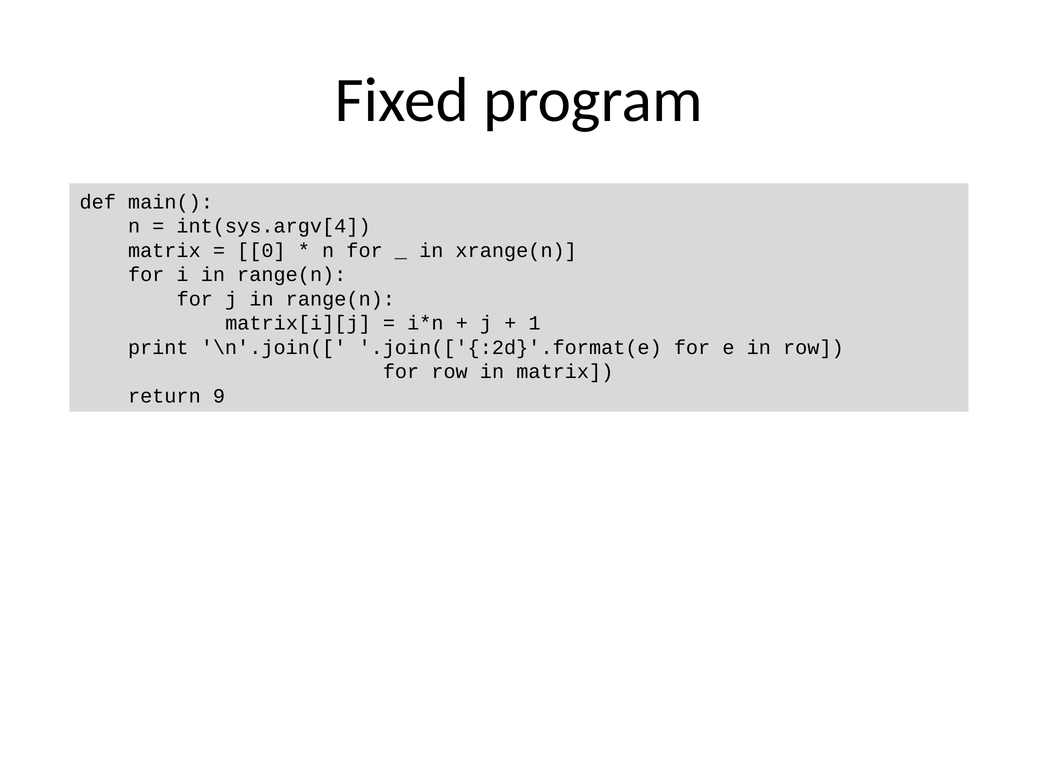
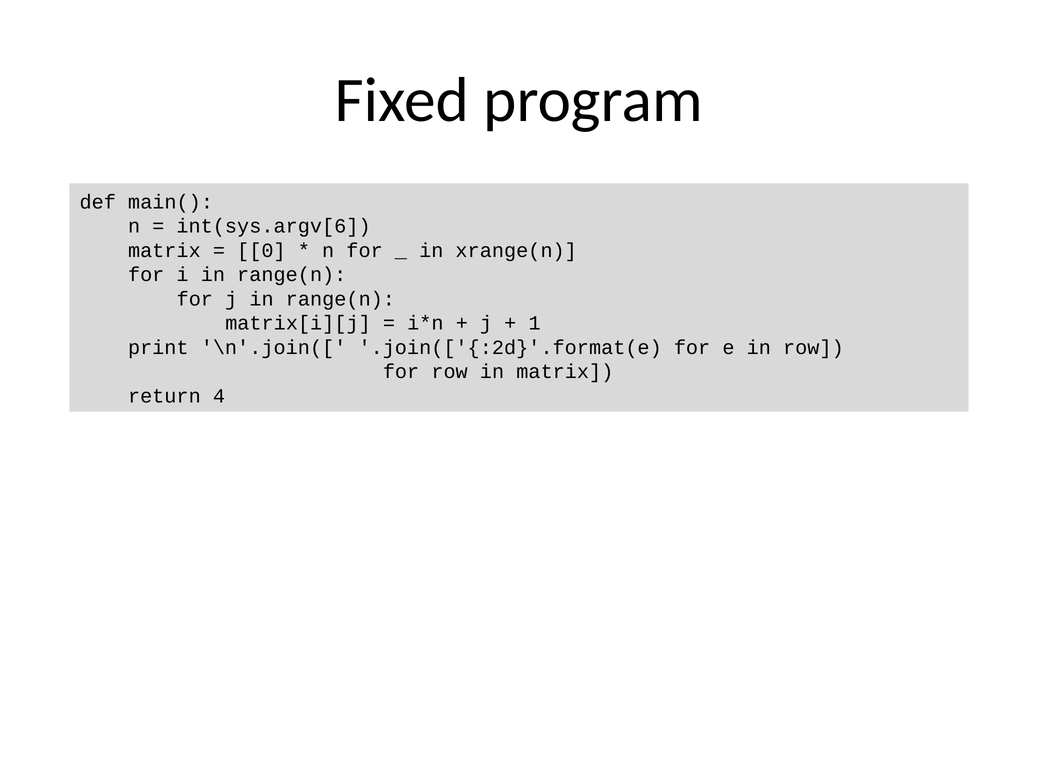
int(sys.argv[4: int(sys.argv[4 -> int(sys.argv[6
9: 9 -> 4
